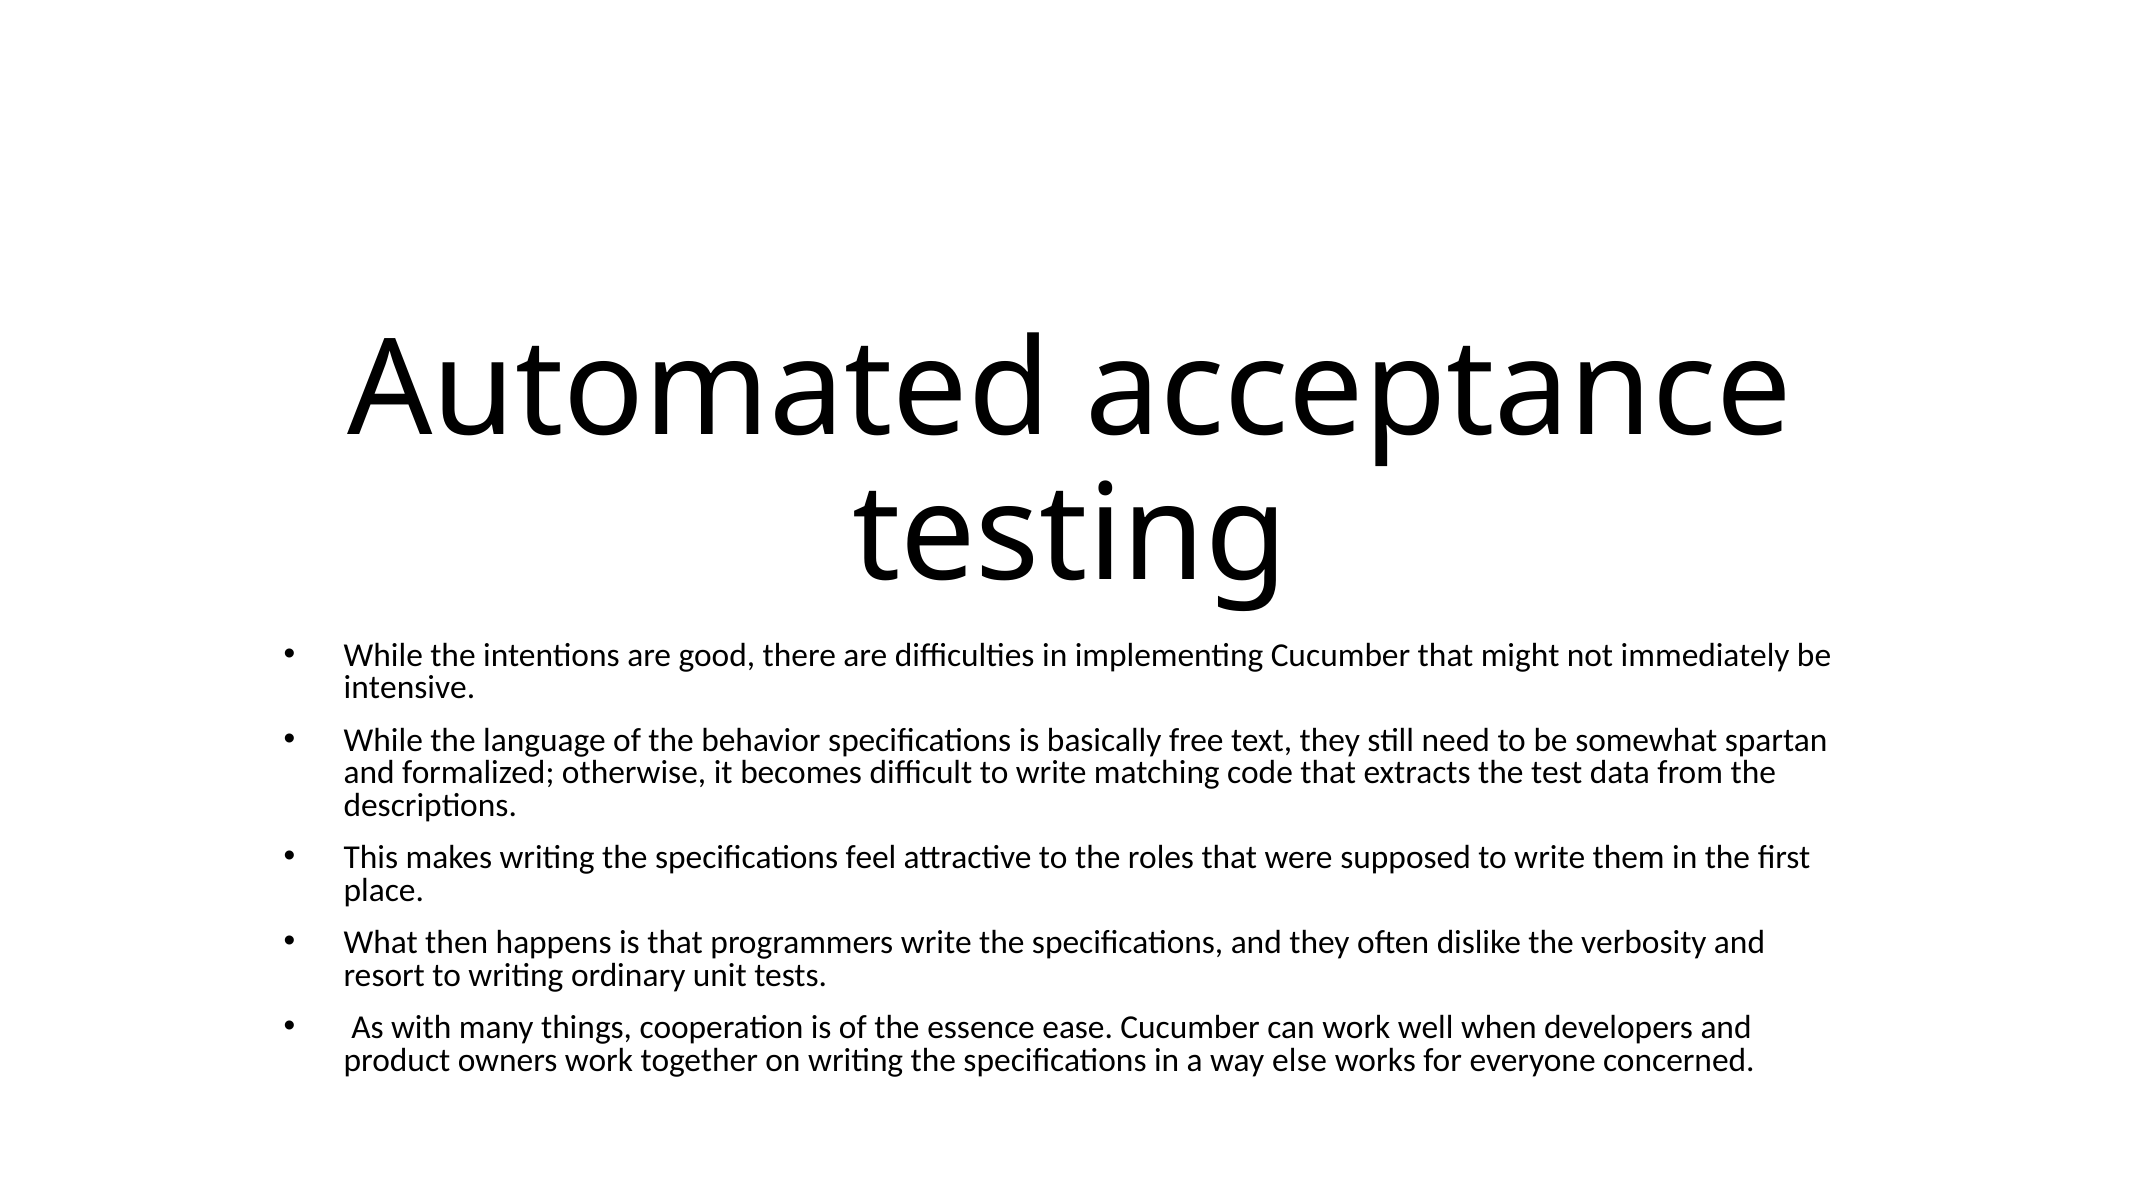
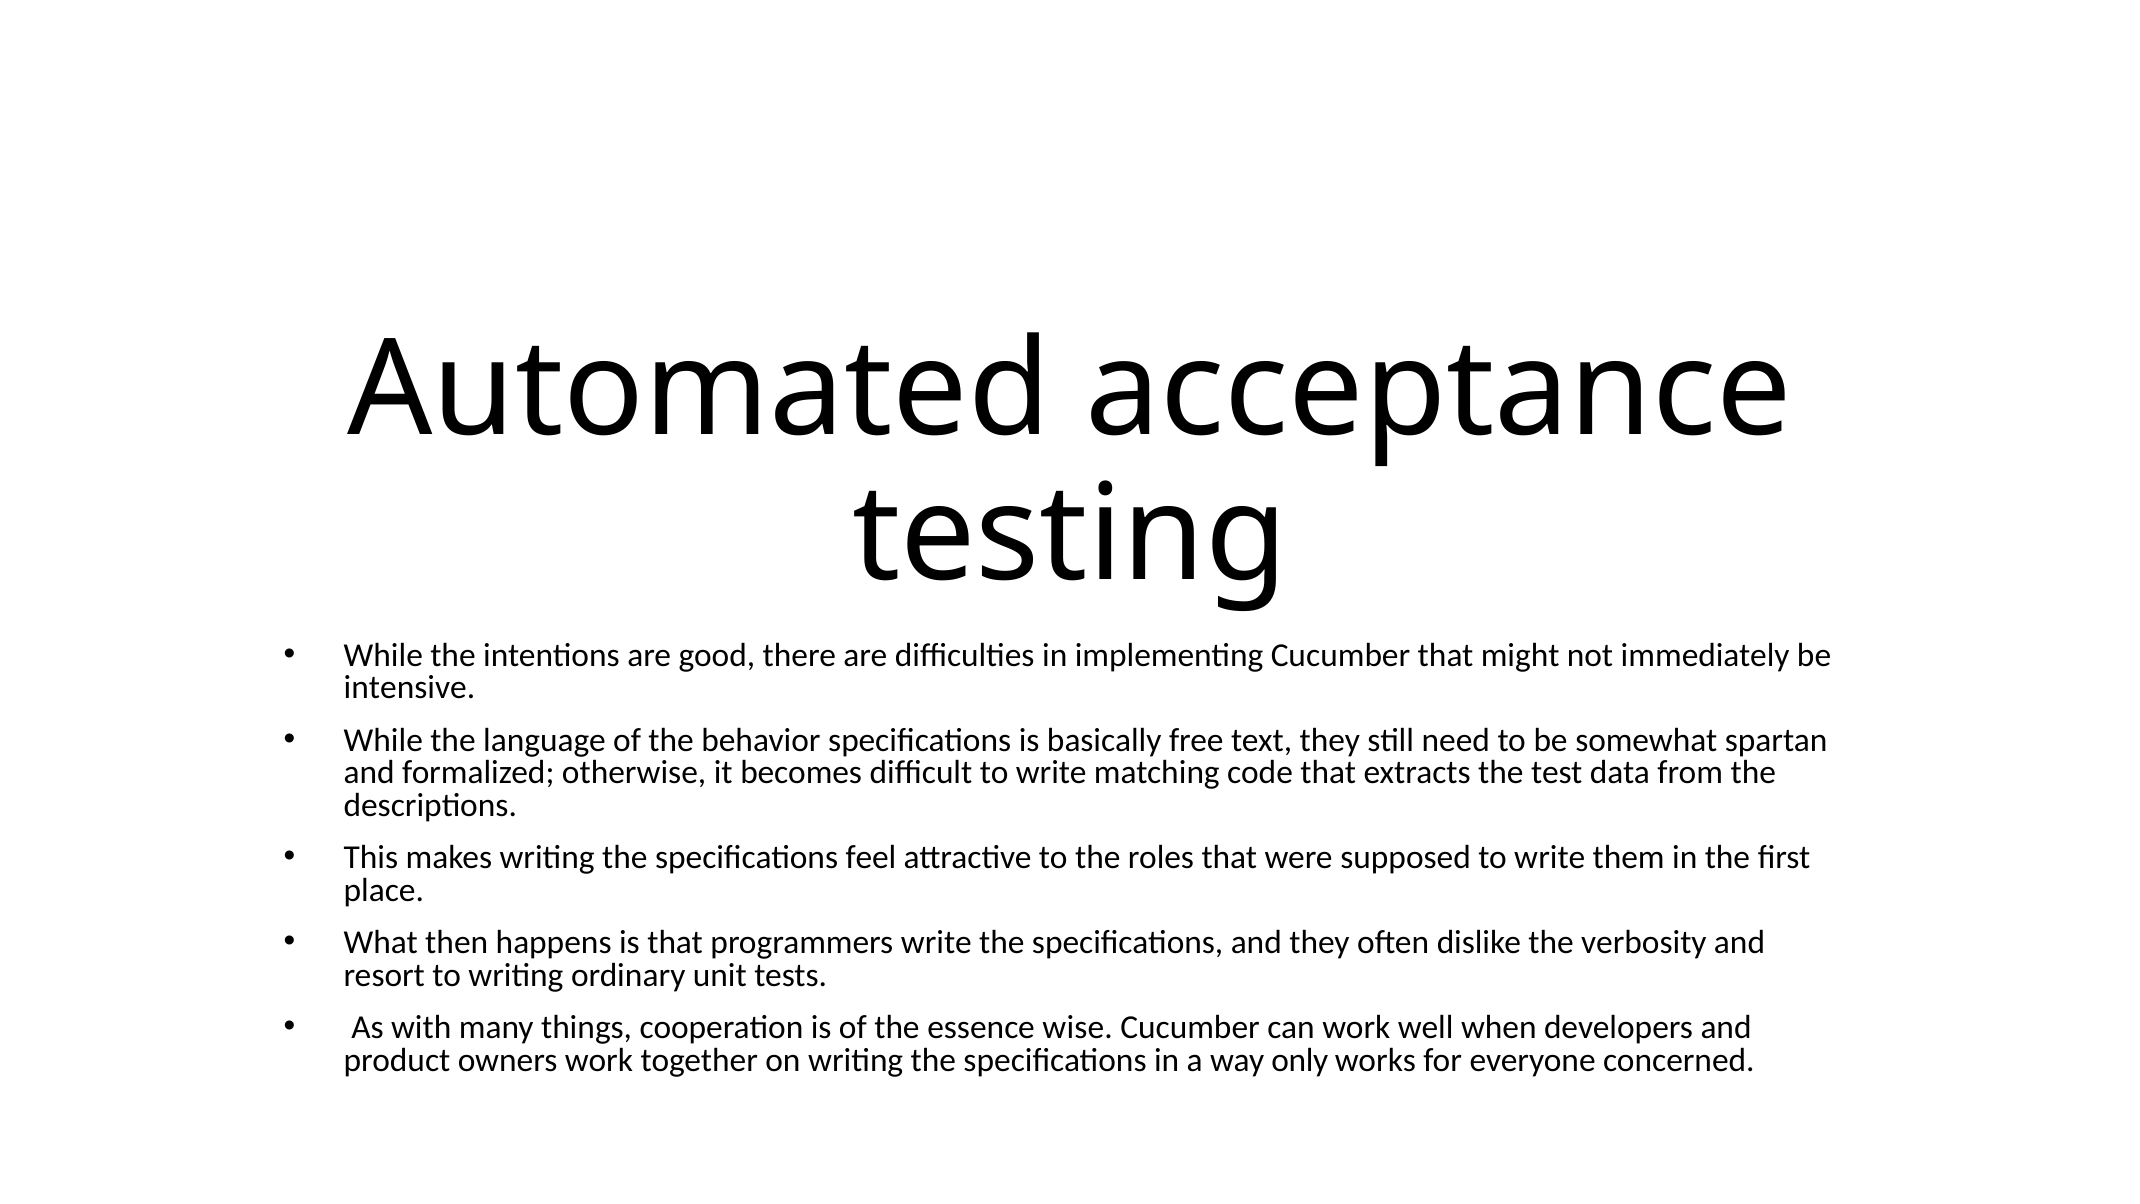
ease: ease -> wise
else: else -> only
